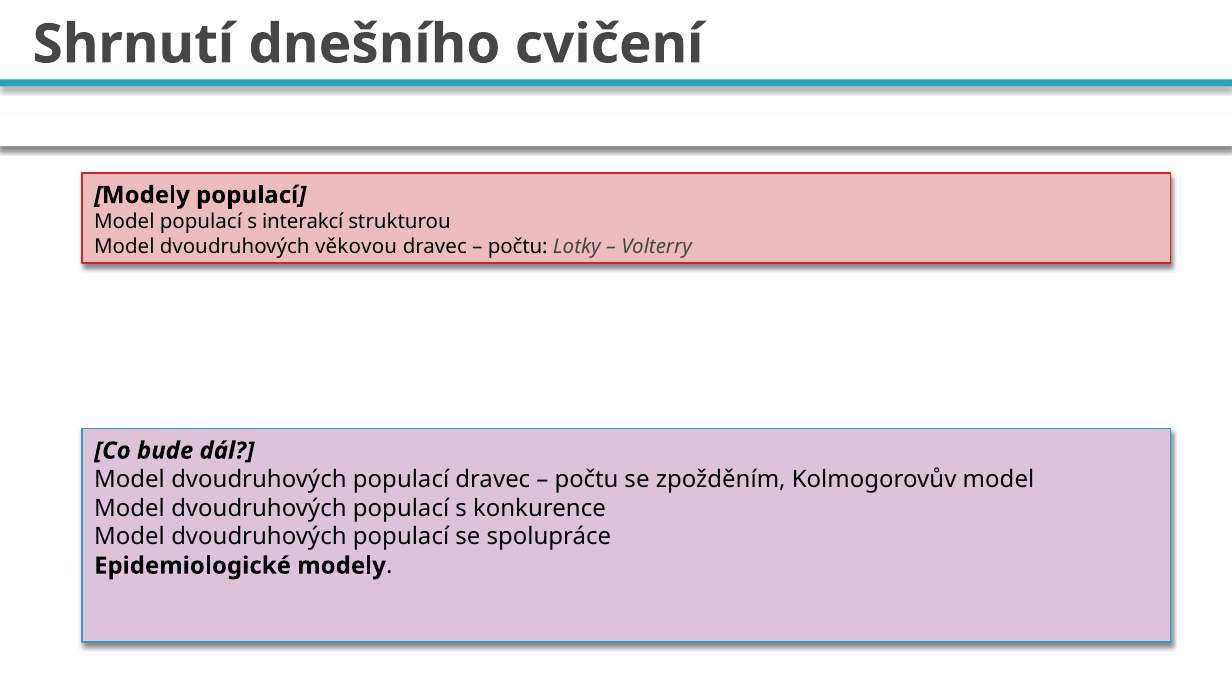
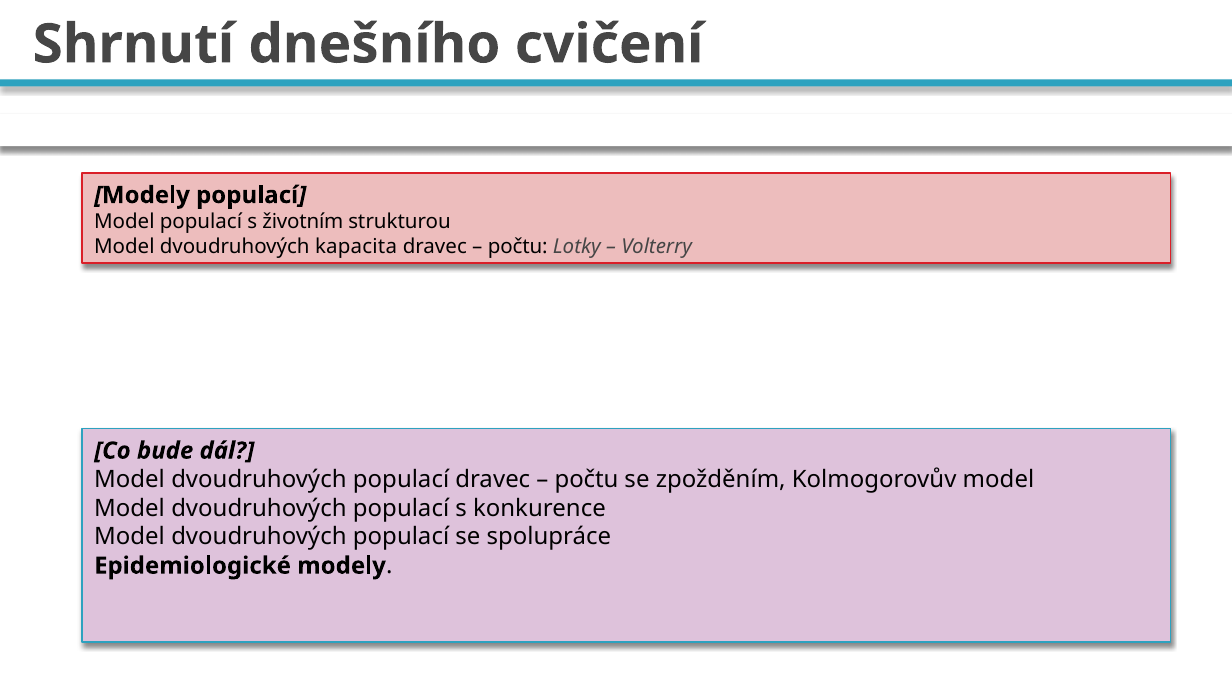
interakcí: interakcí -> životním
věkovou: věkovou -> kapacita
